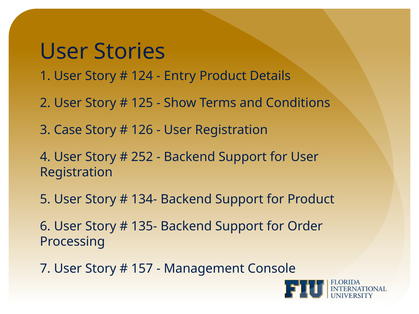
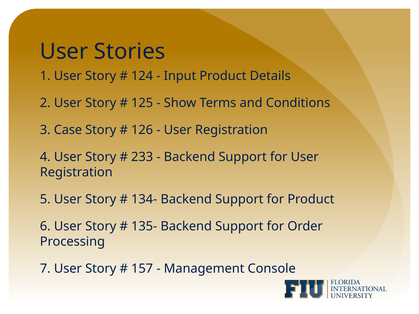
Entry: Entry -> Input
252: 252 -> 233
